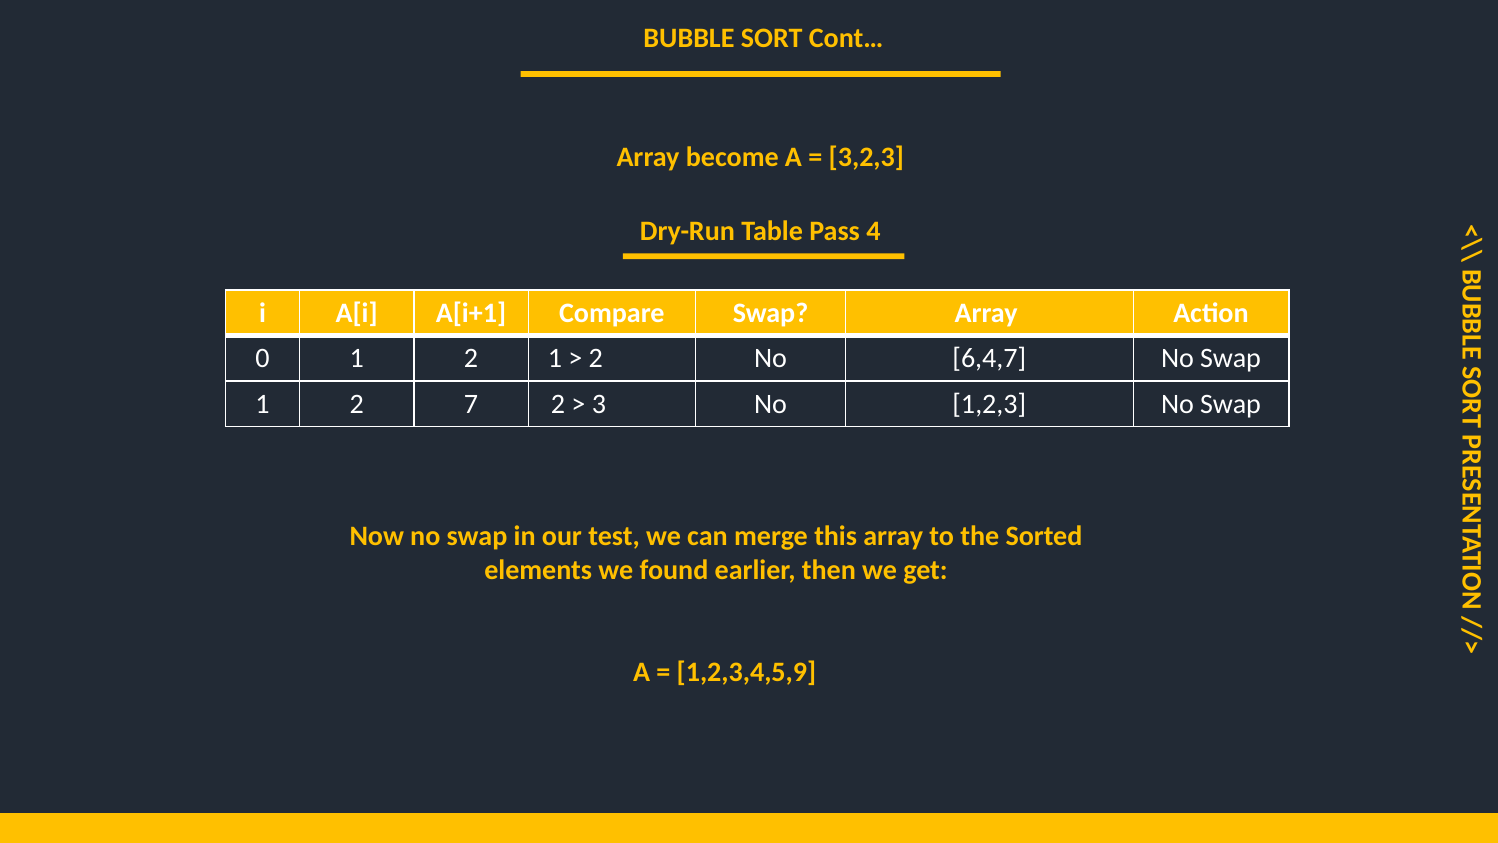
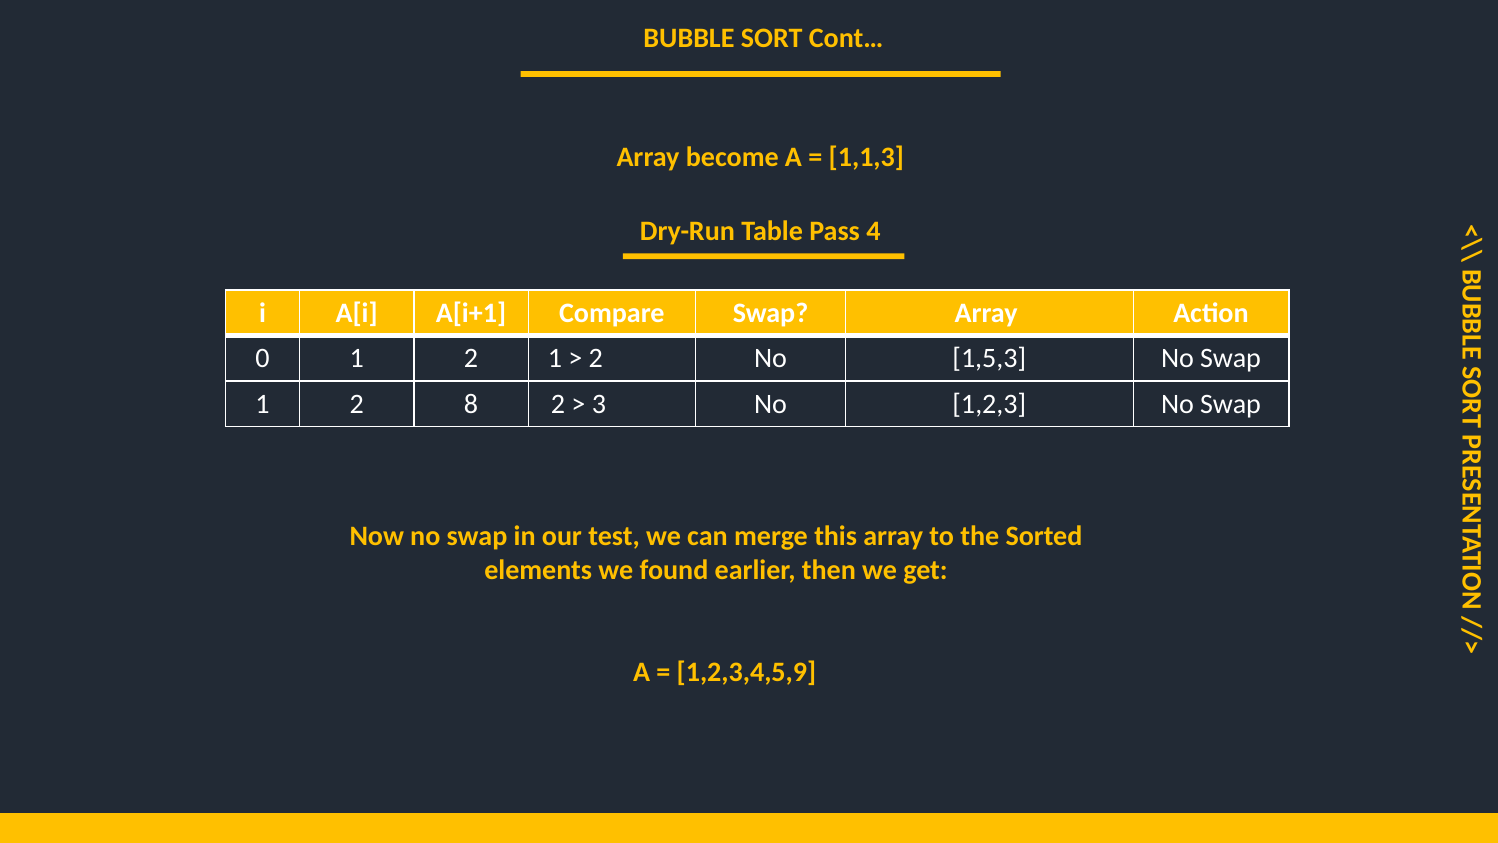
3,2,3: 3,2,3 -> 1,1,3
6,4,7: 6,4,7 -> 1,5,3
7: 7 -> 8
